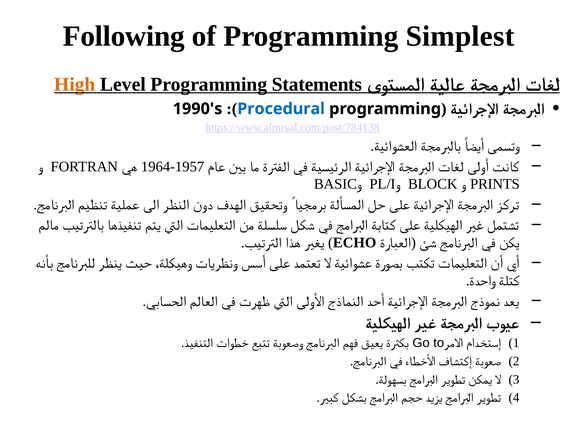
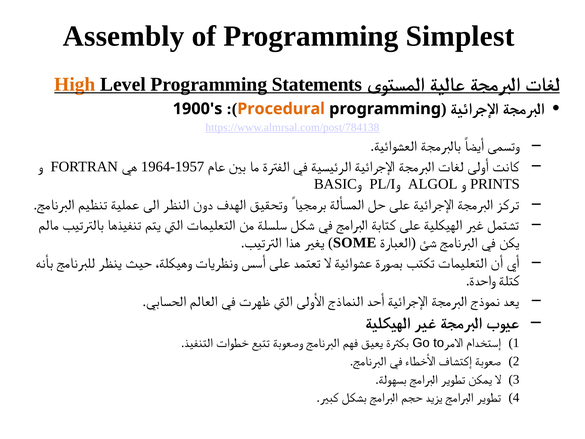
Following: Following -> Assembly
1990's: 1990's -> 1900's
Procedural colour: blue -> orange
BLOCK: BLOCK -> ALGOL
ECHO: ECHO -> SOME
